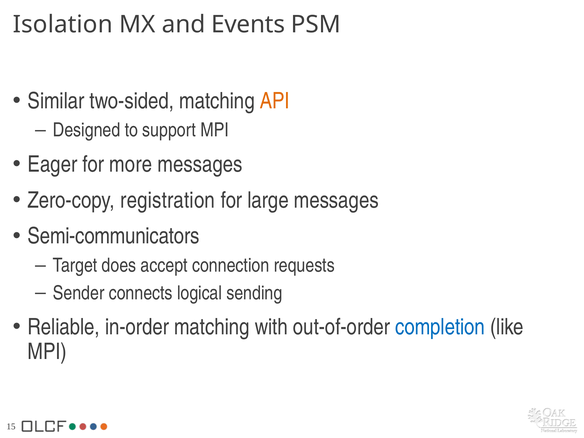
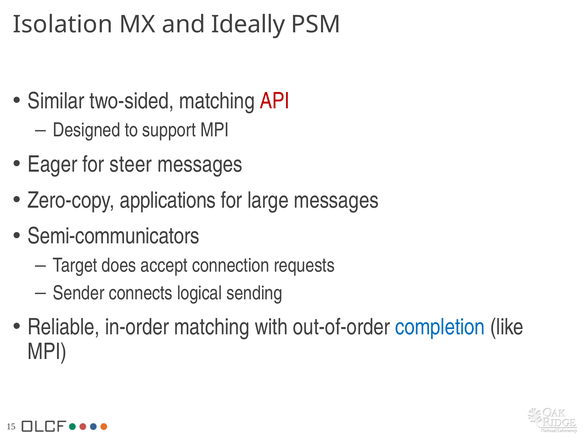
Events: Events -> Ideally
API colour: orange -> red
more: more -> steer
registration: registration -> applications
